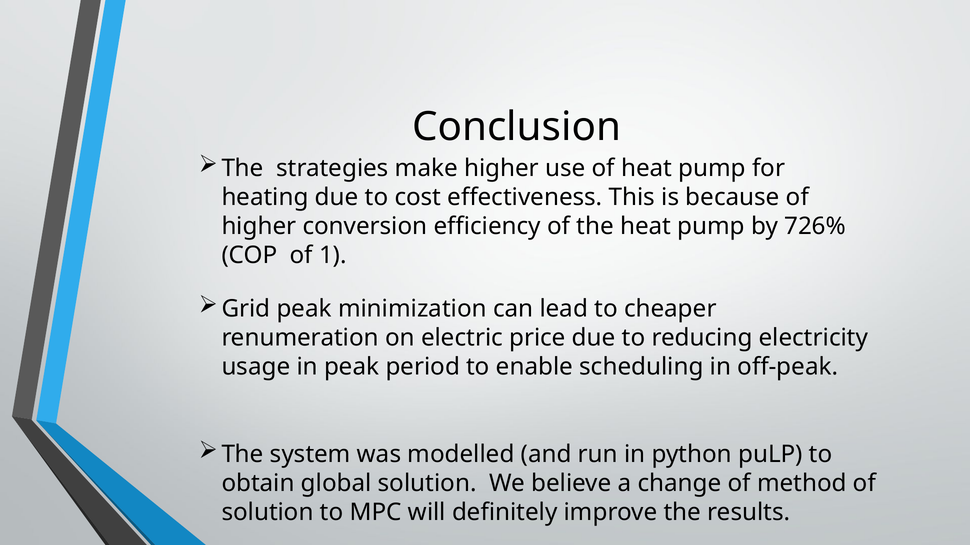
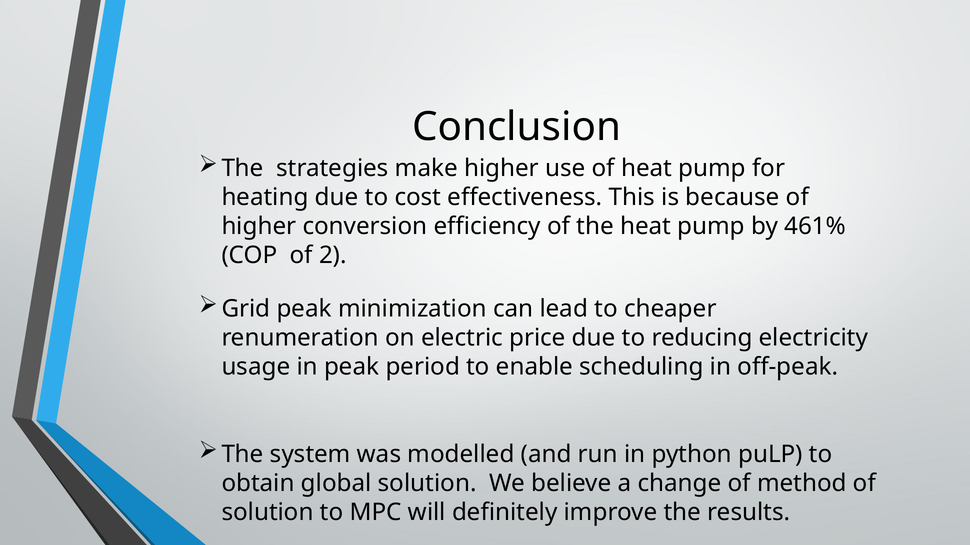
726%: 726% -> 461%
1: 1 -> 2
